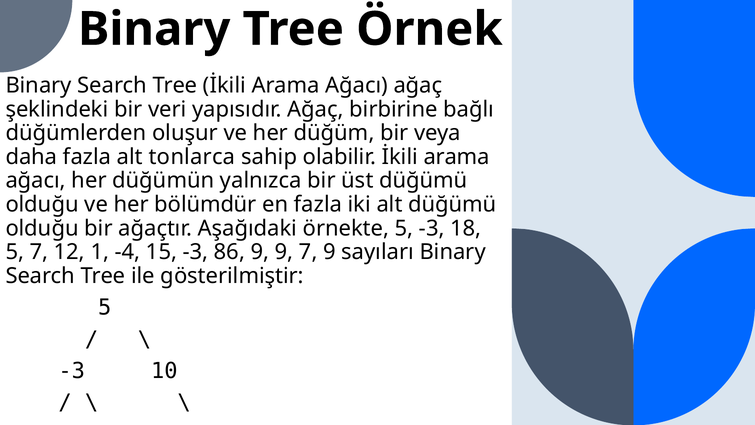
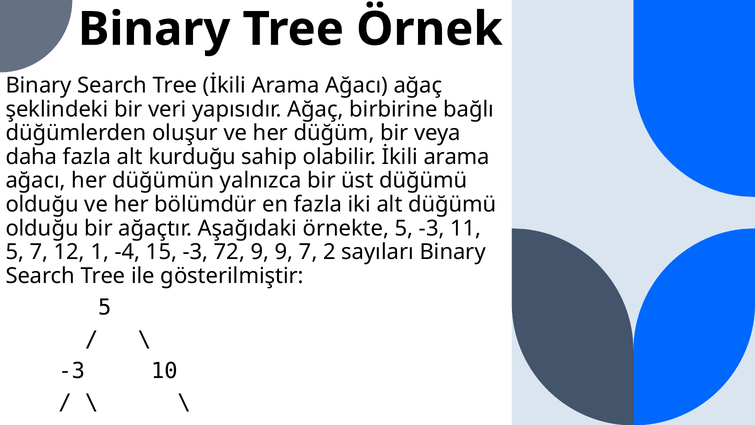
tonlarca: tonlarca -> kurduğu
18: 18 -> 11
86: 86 -> 72
7 9: 9 -> 2
